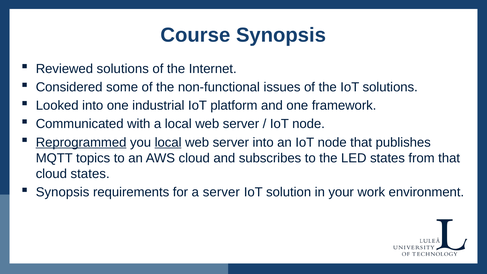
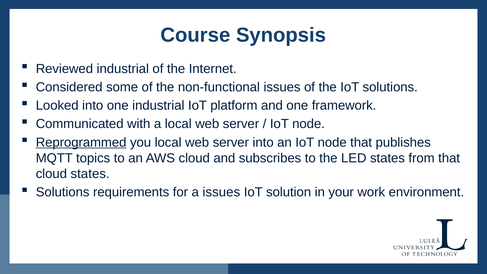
Reviewed solutions: solutions -> industrial
local at (168, 142) underline: present -> none
Synopsis at (63, 192): Synopsis -> Solutions
a server: server -> issues
